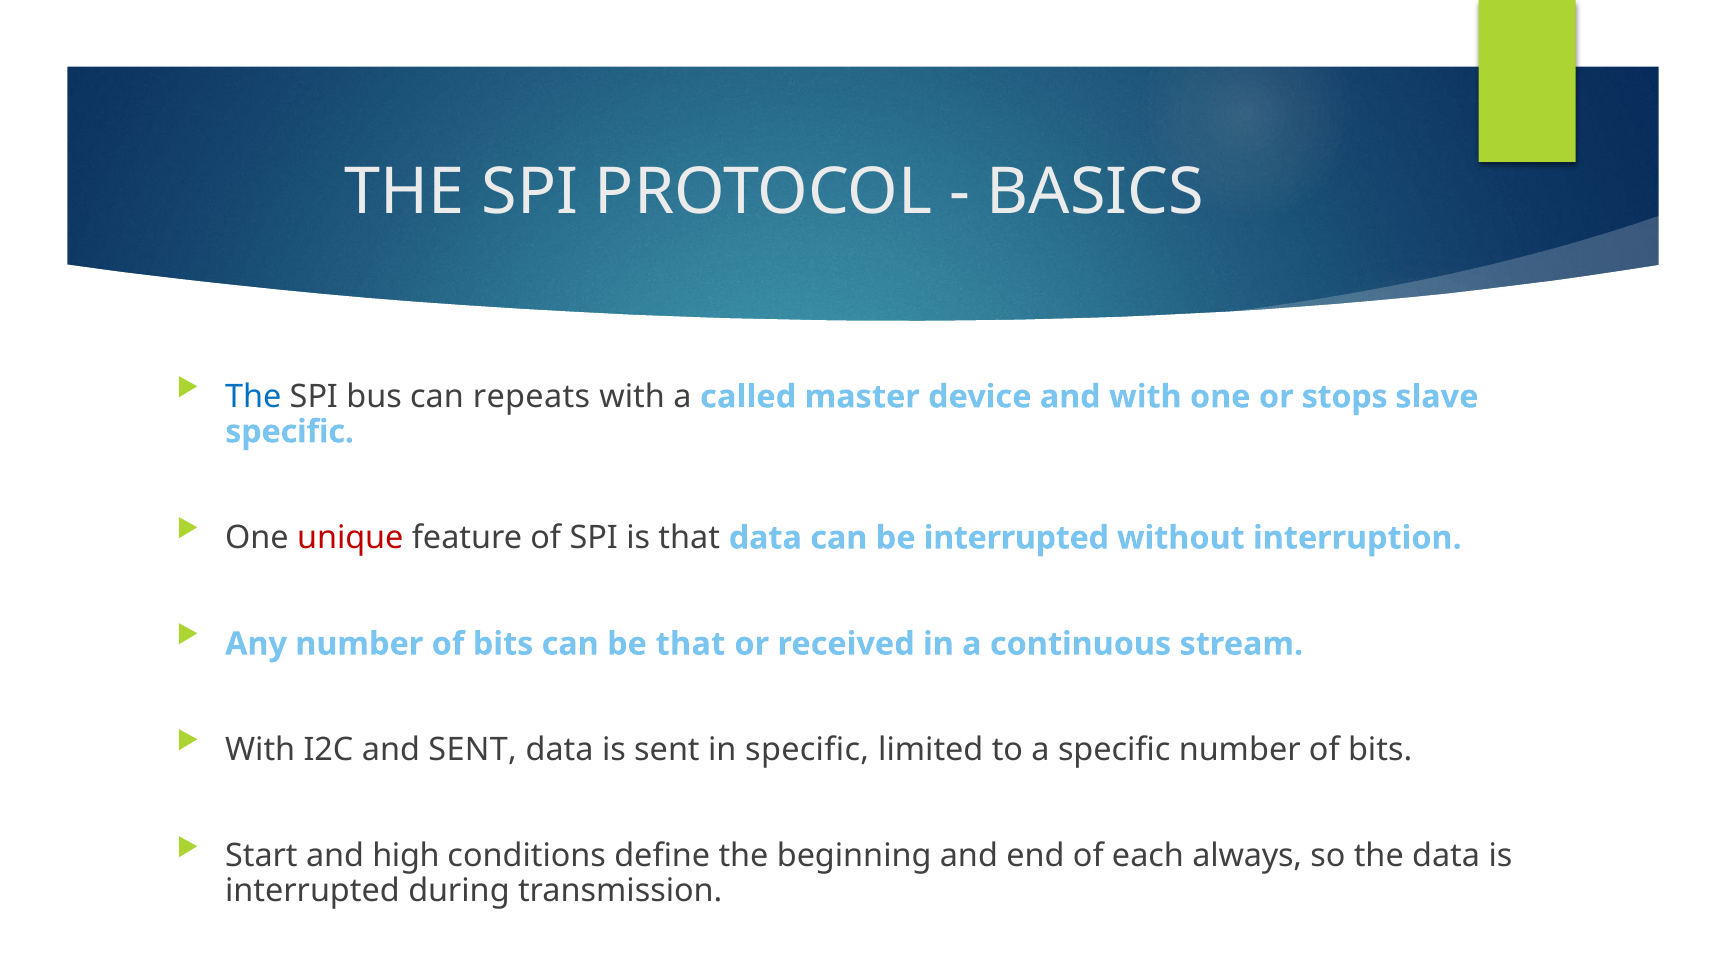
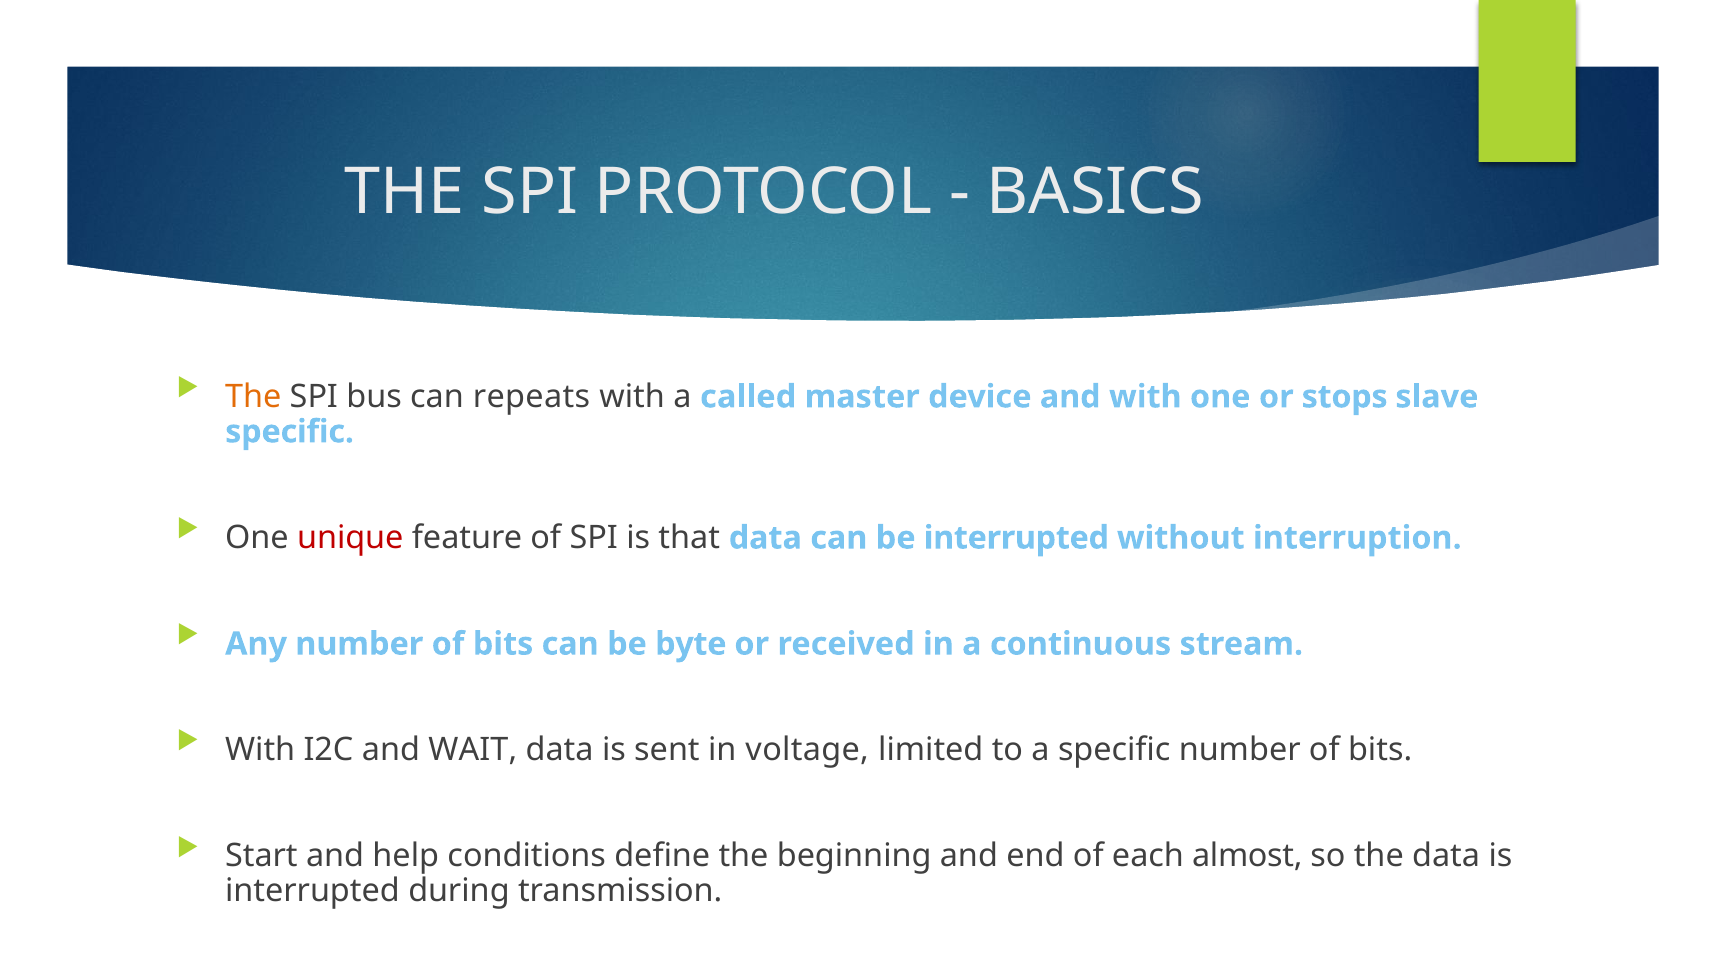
The at (253, 397) colour: blue -> orange
be that: that -> byte
and SENT: SENT -> WAIT
in specific: specific -> voltage
high: high -> help
always: always -> almost
